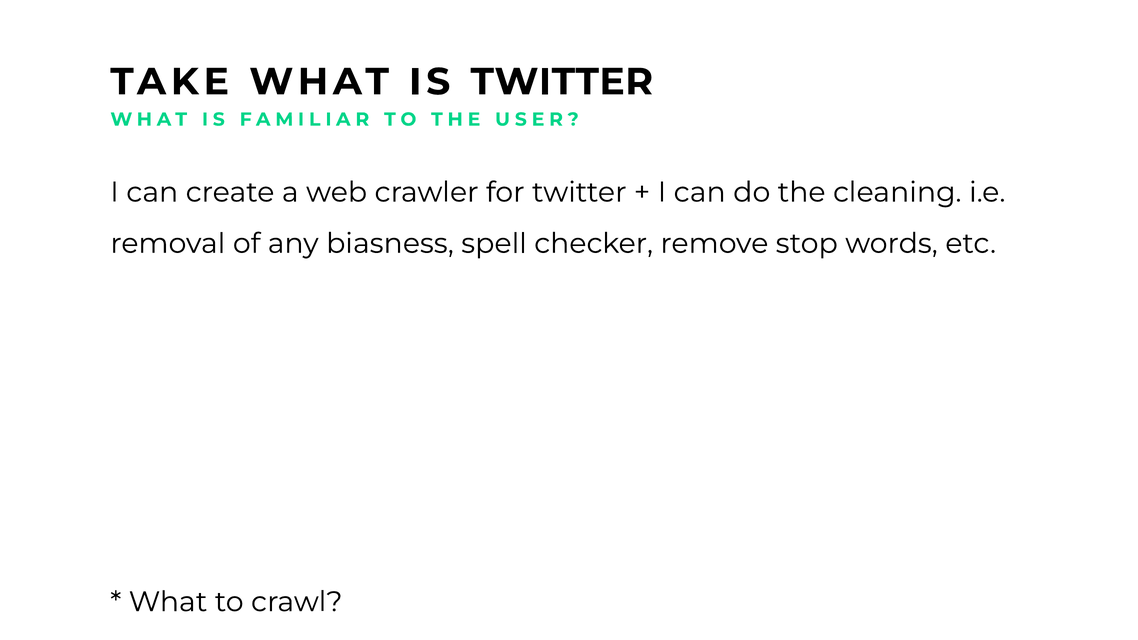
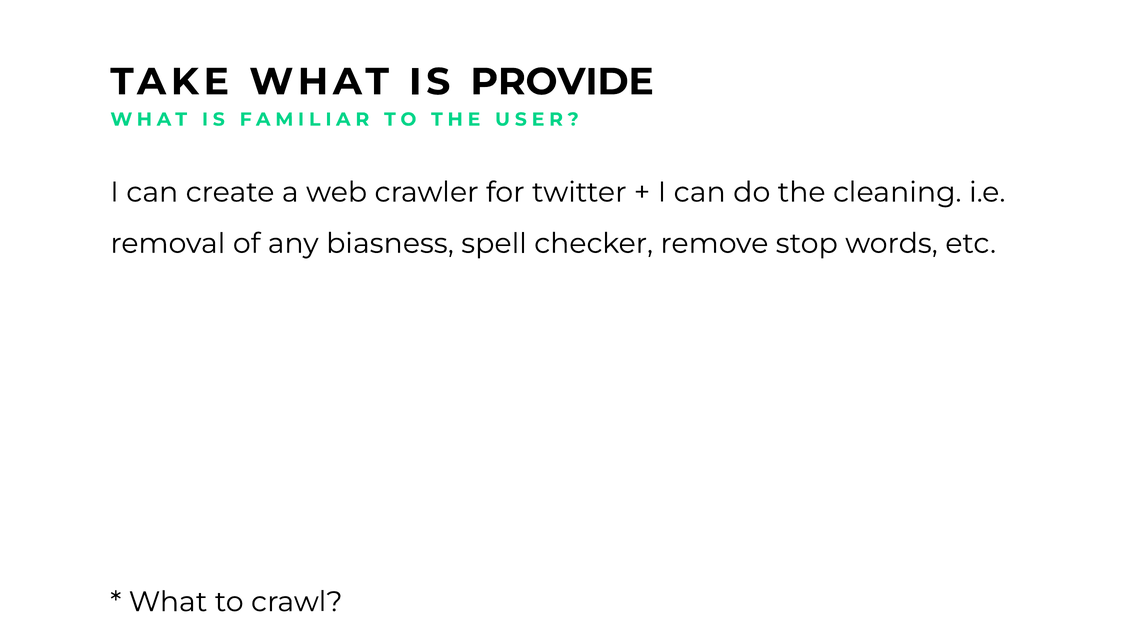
IS TWITTER: TWITTER -> PROVIDE
